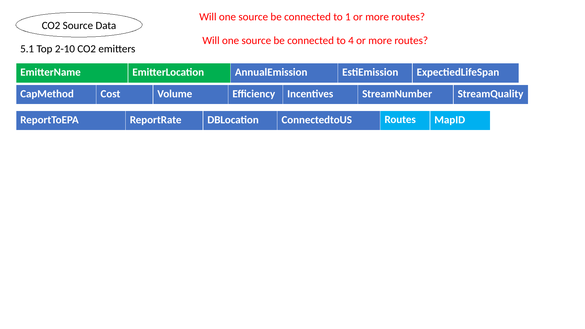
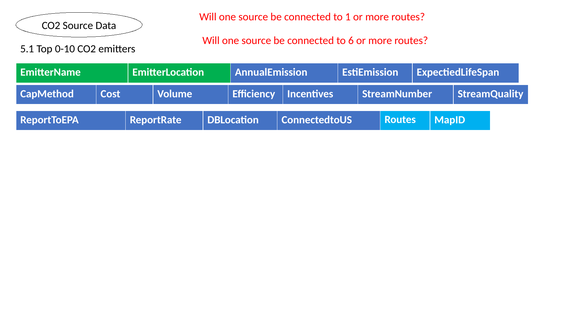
4: 4 -> 6
2-10: 2-10 -> 0-10
